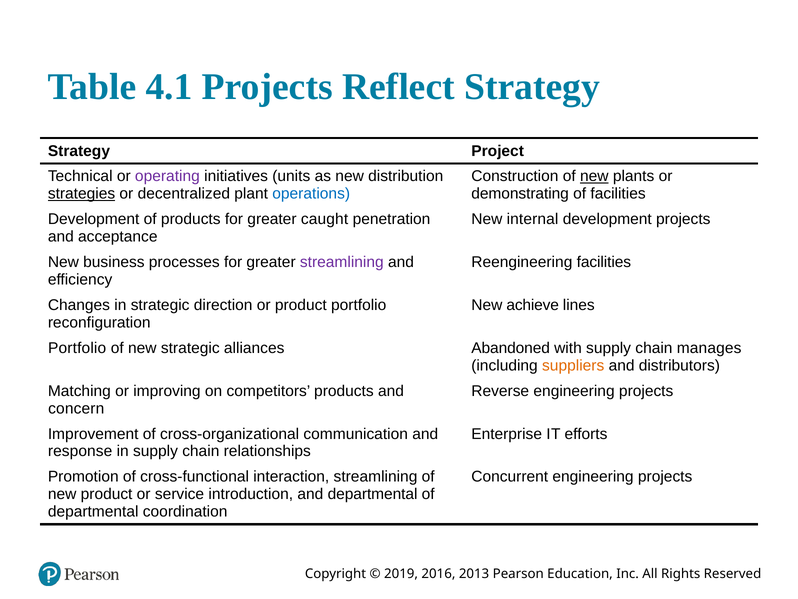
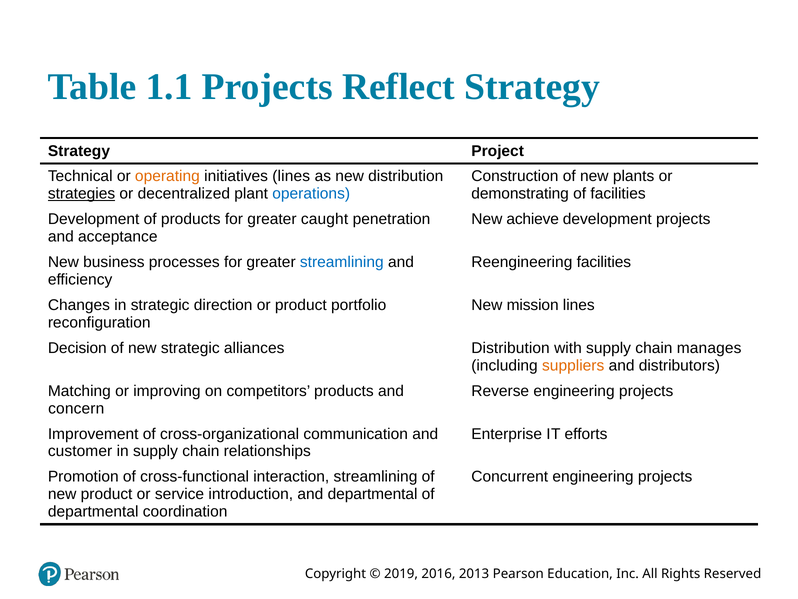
4.1: 4.1 -> 1.1
operating colour: purple -> orange
initiatives units: units -> lines
new at (594, 176) underline: present -> none
internal: internal -> achieve
streamlining at (342, 262) colour: purple -> blue
achieve: achieve -> mission
Portfolio at (77, 348): Portfolio -> Decision
alliances Abandoned: Abandoned -> Distribution
response: response -> customer
